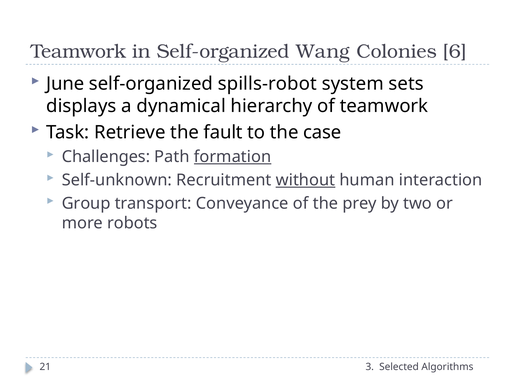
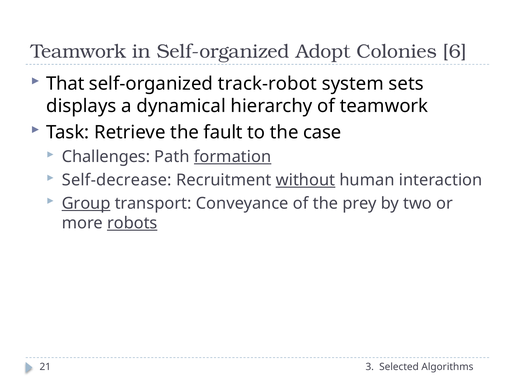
Wang: Wang -> Adopt
June: June -> That
spills-robot: spills-robot -> track-robot
Self-unknown: Self-unknown -> Self-decrease
Group underline: none -> present
robots underline: none -> present
